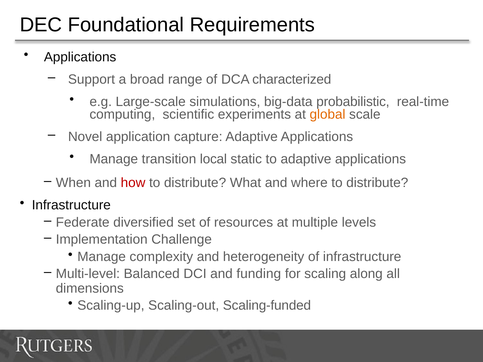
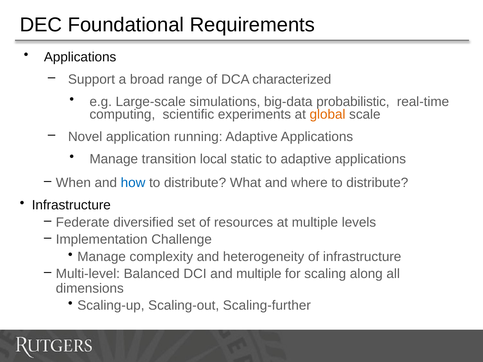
capture: capture -> running
how colour: red -> blue
and funding: funding -> multiple
Scaling-funded: Scaling-funded -> Scaling-further
